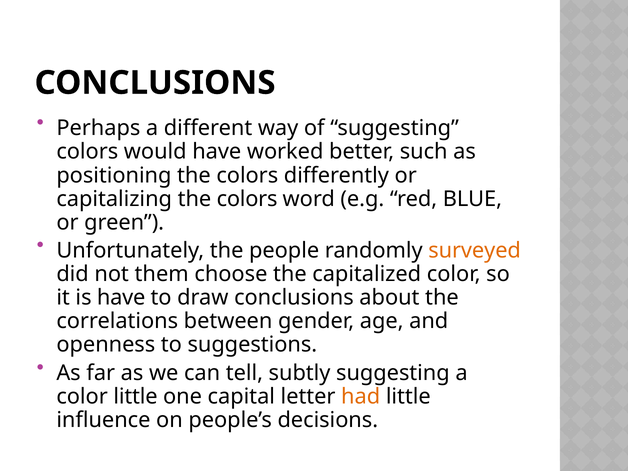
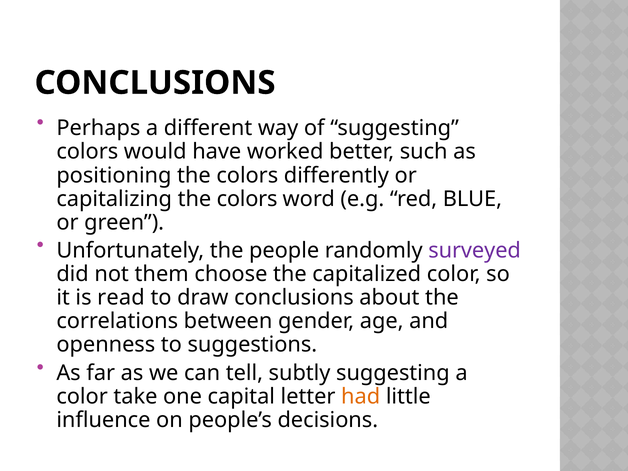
surveyed colour: orange -> purple
is have: have -> read
color little: little -> take
